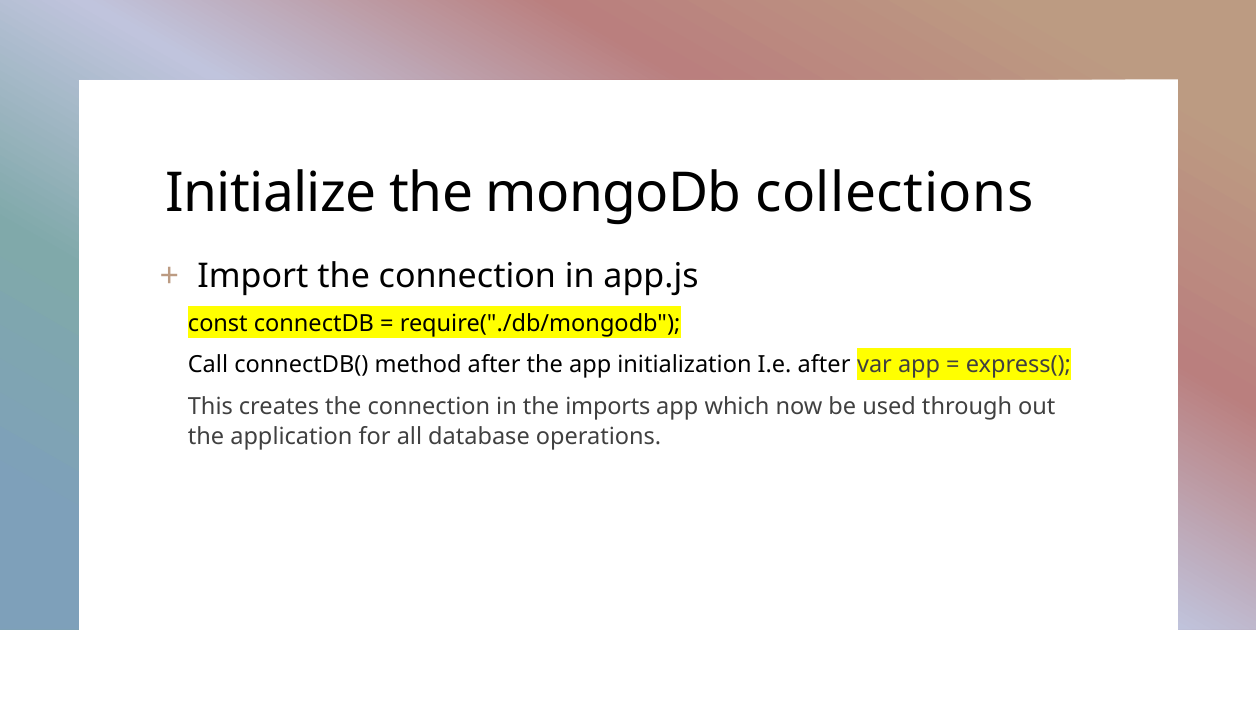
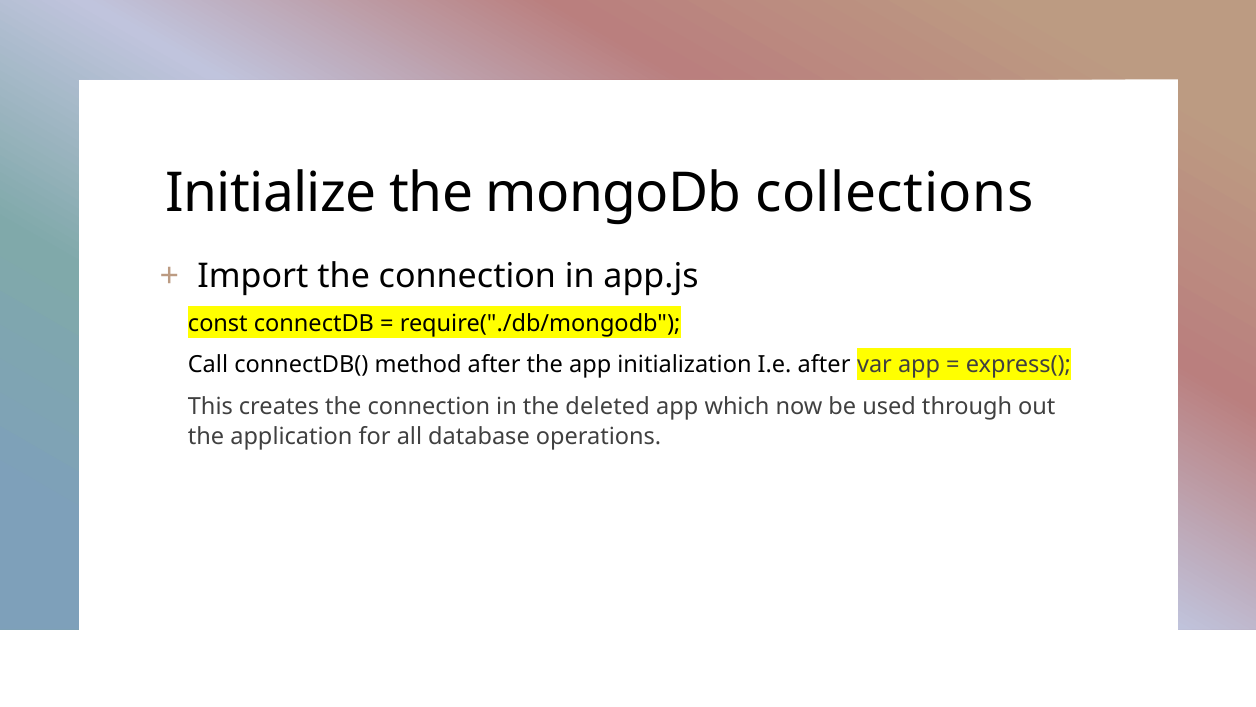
imports: imports -> deleted
